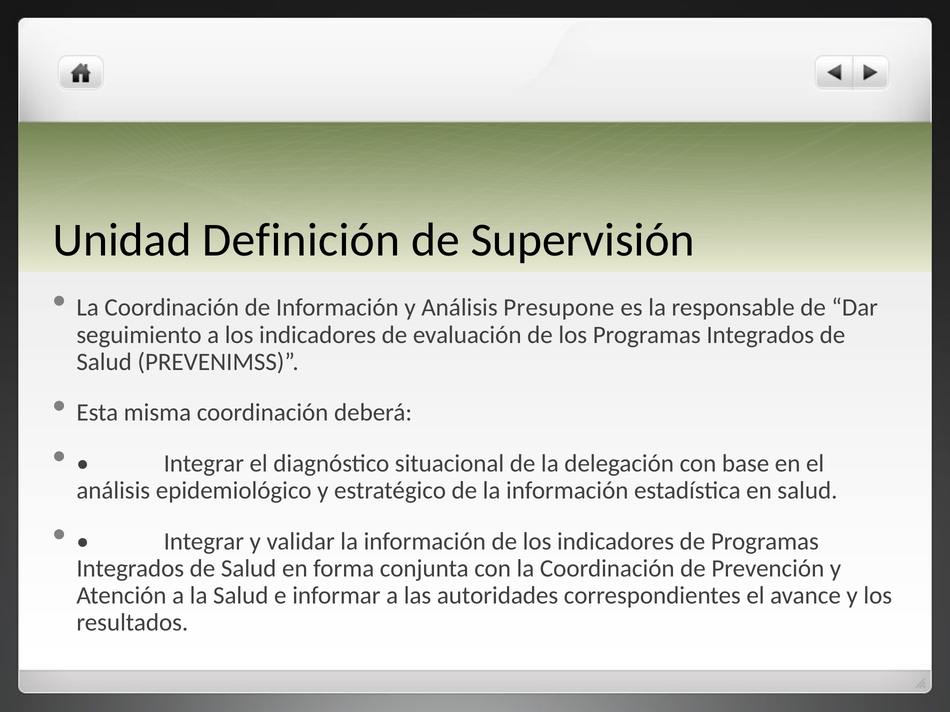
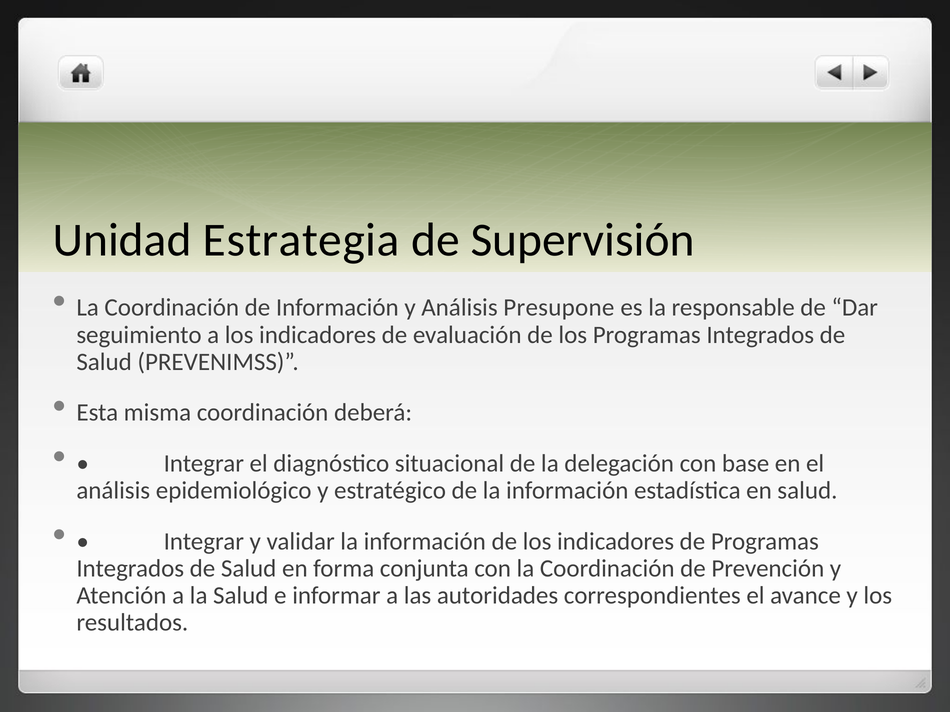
Definición: Definición -> Estrategia
